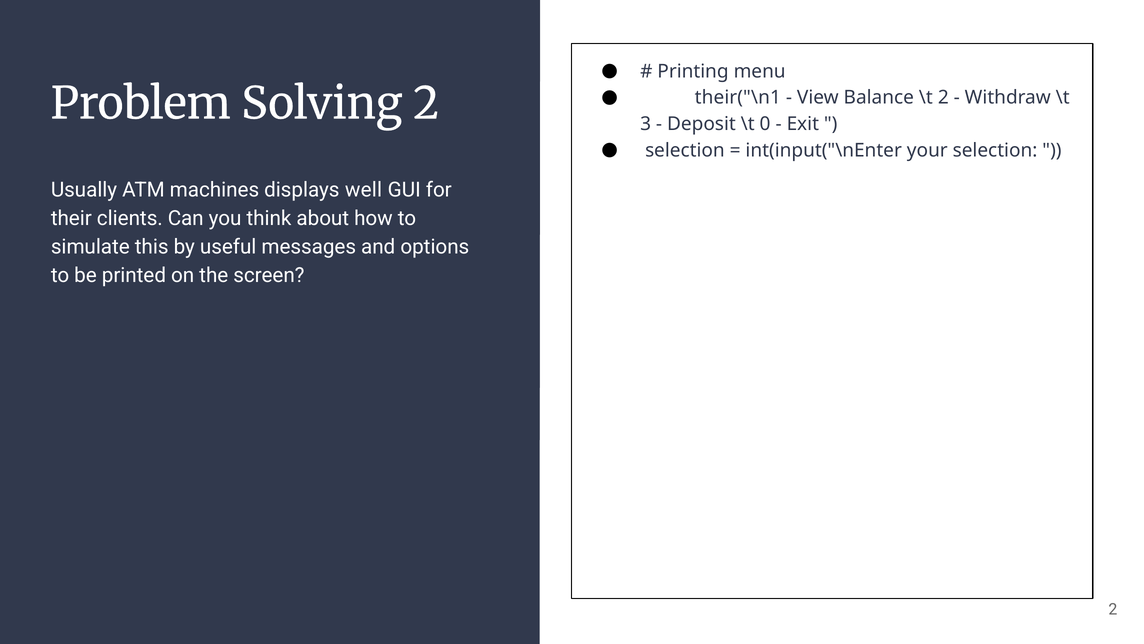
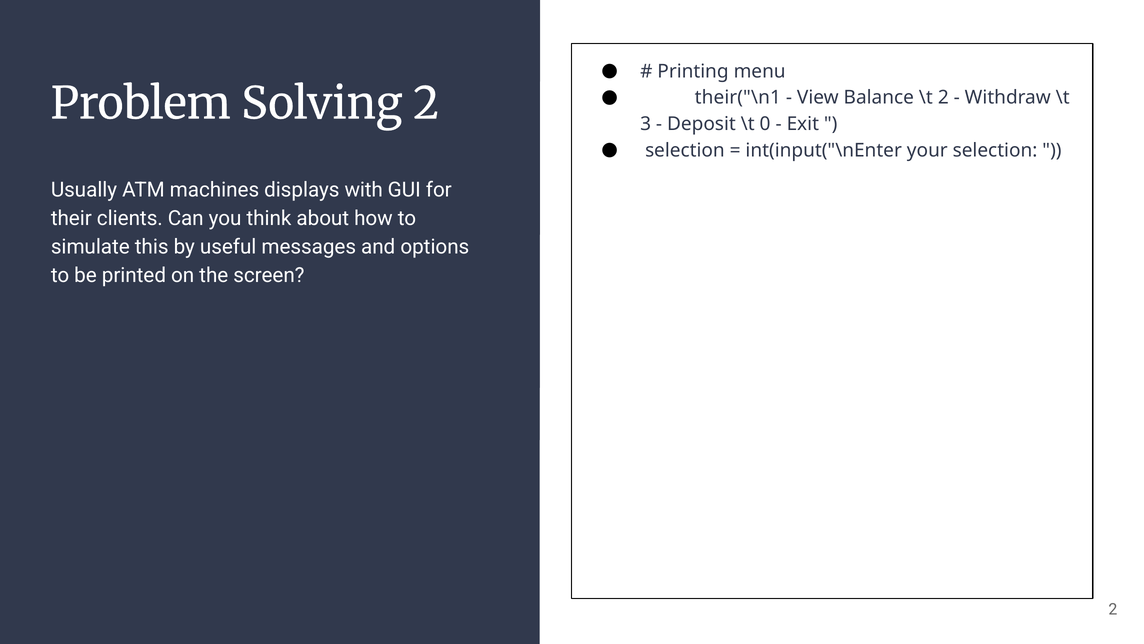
well: well -> with
